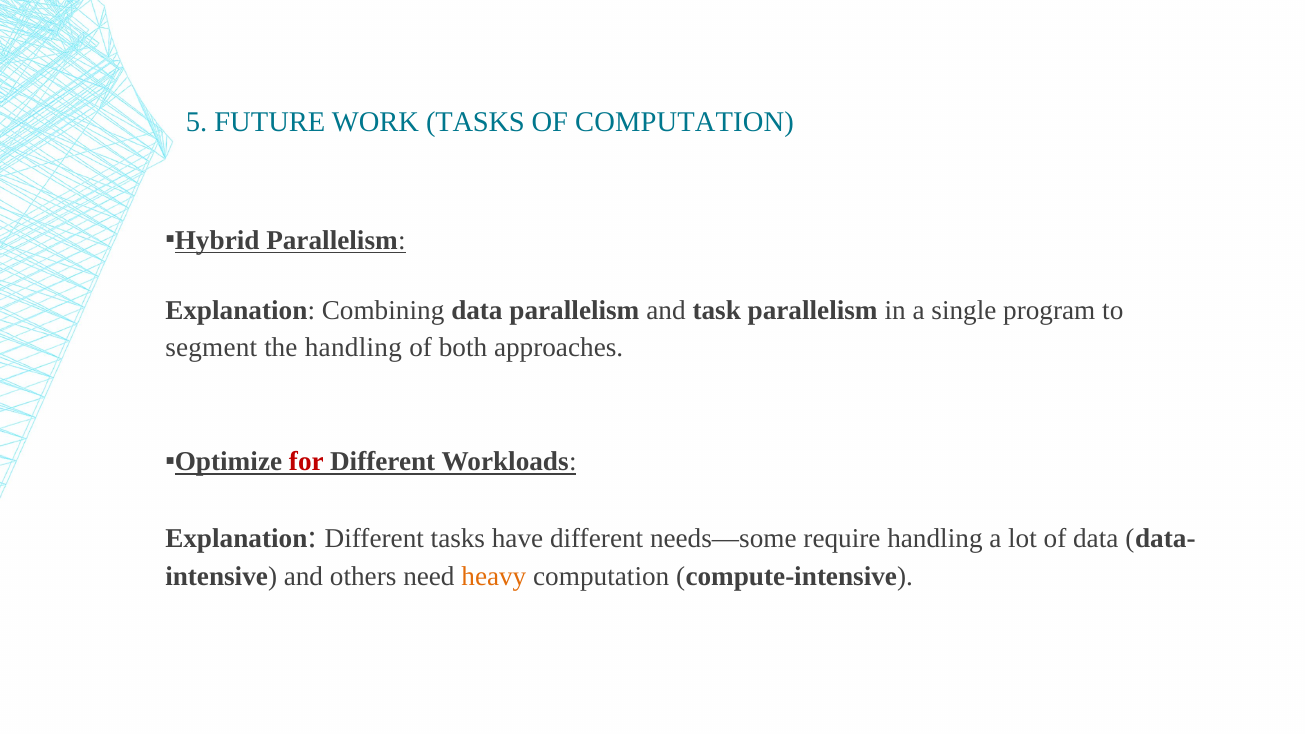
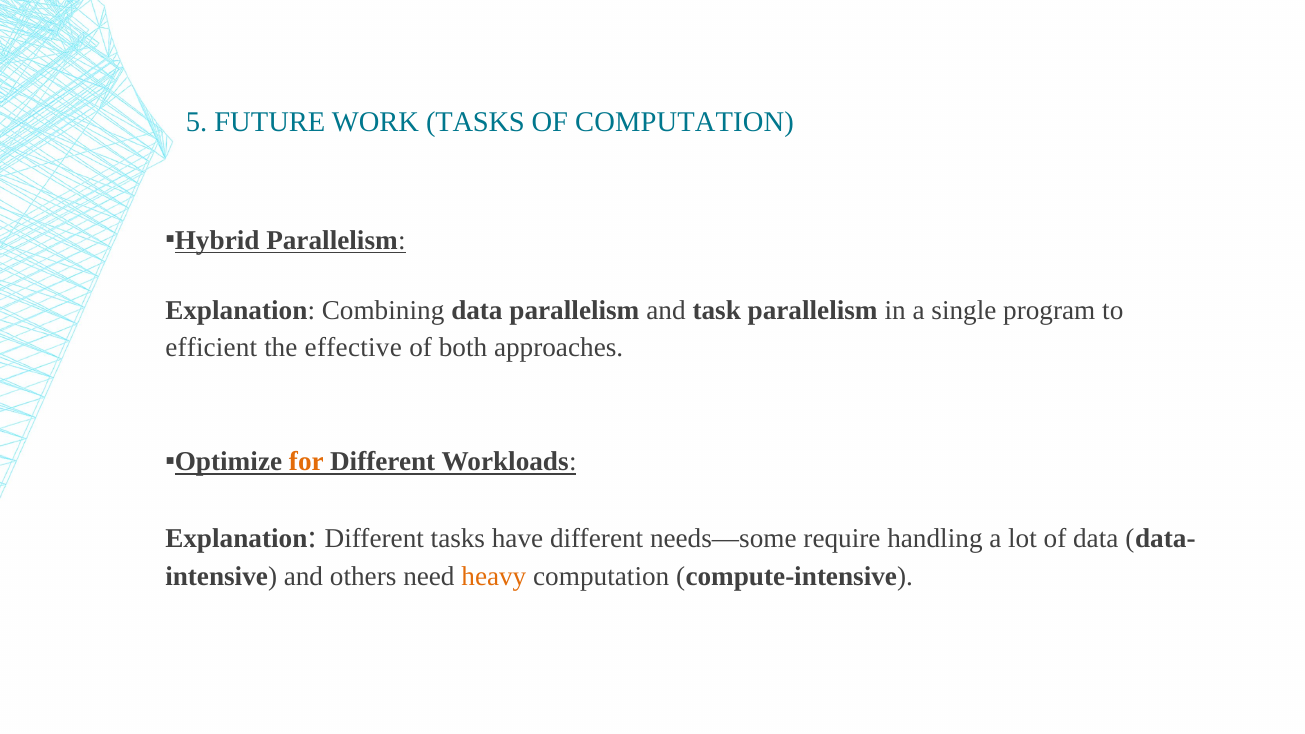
segment: segment -> efficient
the handling: handling -> effective
for colour: red -> orange
